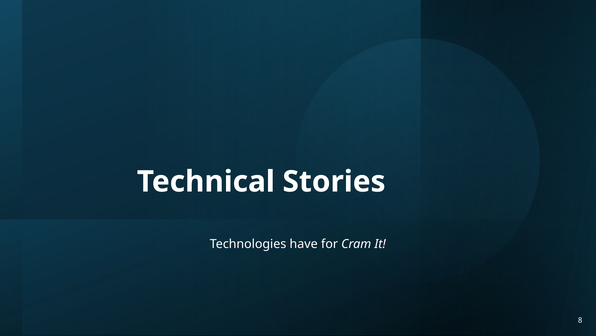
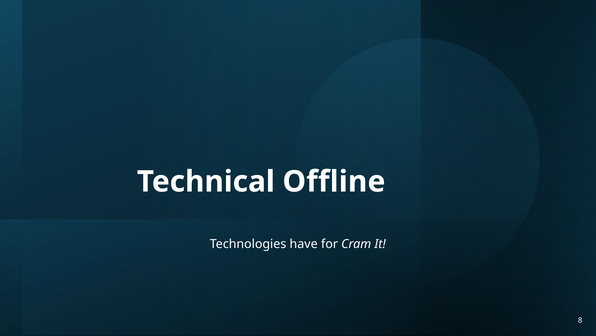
Stories: Stories -> Offline
